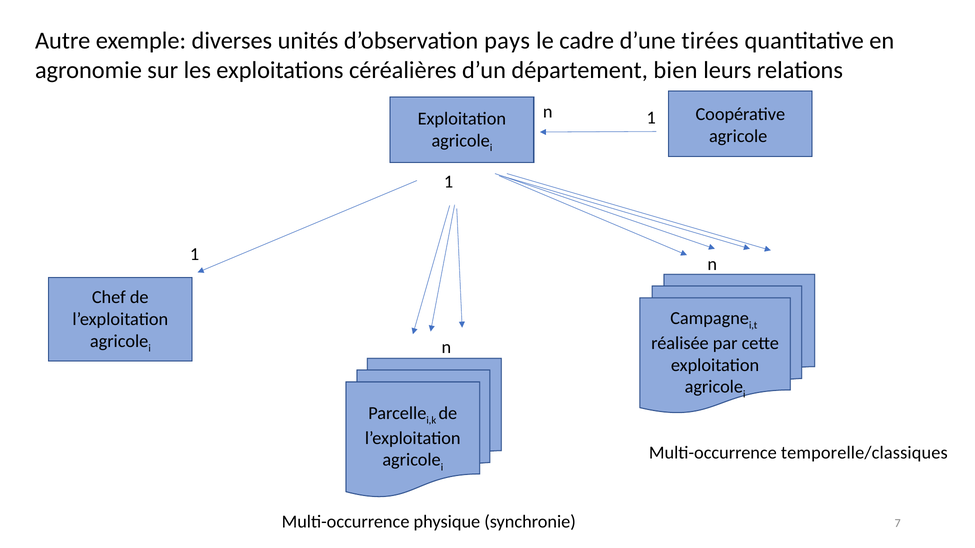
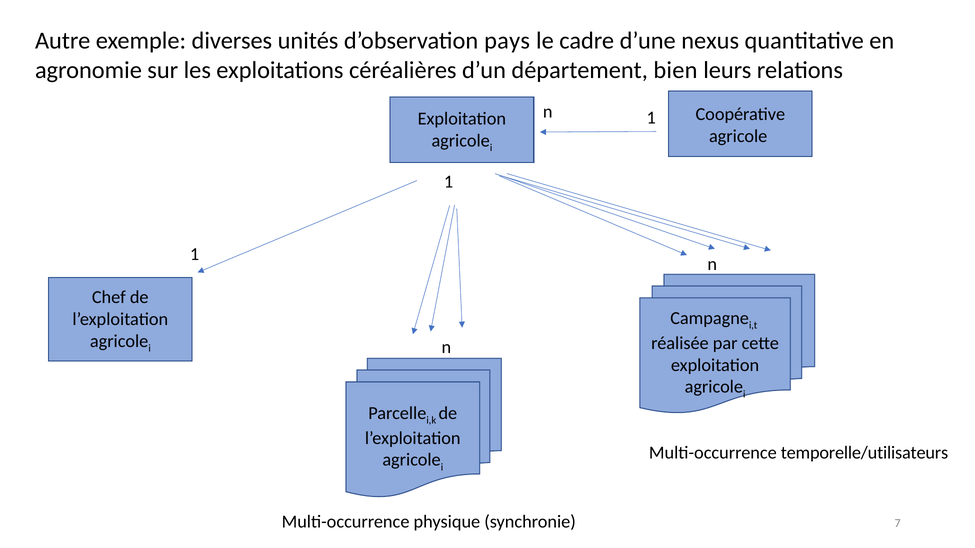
tirées: tirées -> nexus
temporelle/classiques: temporelle/classiques -> temporelle/utilisateurs
